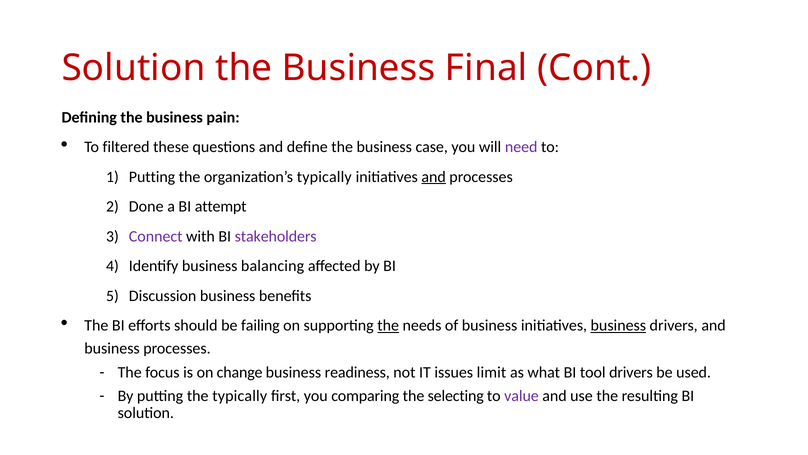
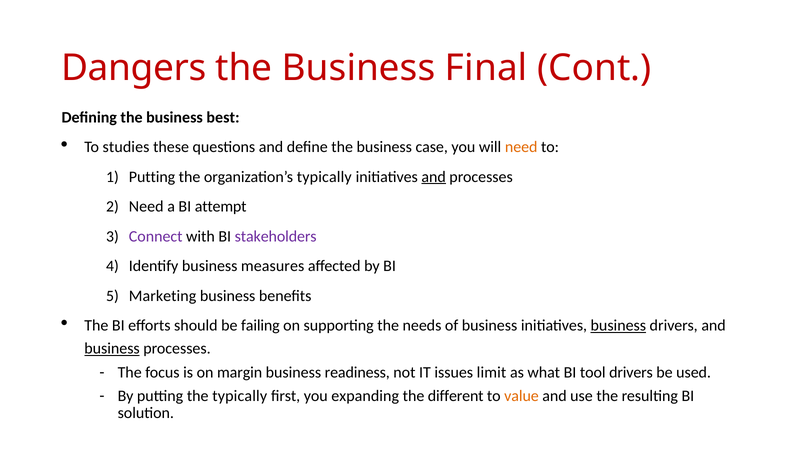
Solution at (134, 68): Solution -> Dangers
pain: pain -> best
filtered: filtered -> studies
need at (521, 147) colour: purple -> orange
Done at (146, 206): Done -> Need
balancing: balancing -> measures
Discussion: Discussion -> Marketing
the at (388, 325) underline: present -> none
business at (112, 348) underline: none -> present
change: change -> margin
comparing: comparing -> expanding
selecting: selecting -> different
value colour: purple -> orange
